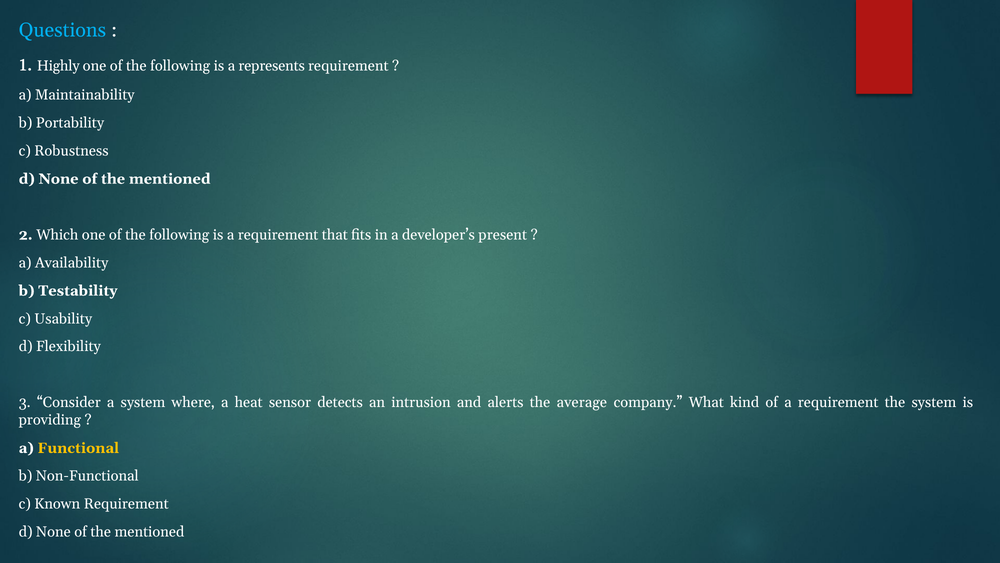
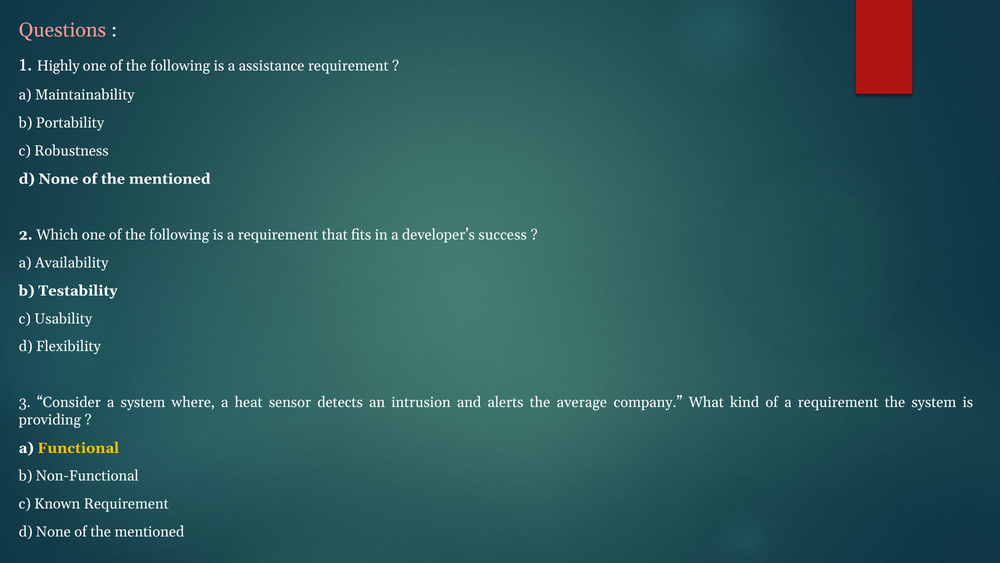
Questions colour: light blue -> pink
represents: represents -> assistance
present: present -> success
